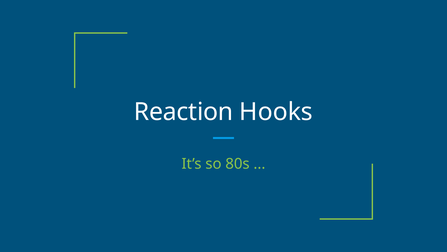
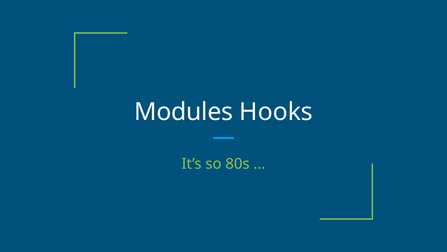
Reaction: Reaction -> Modules
